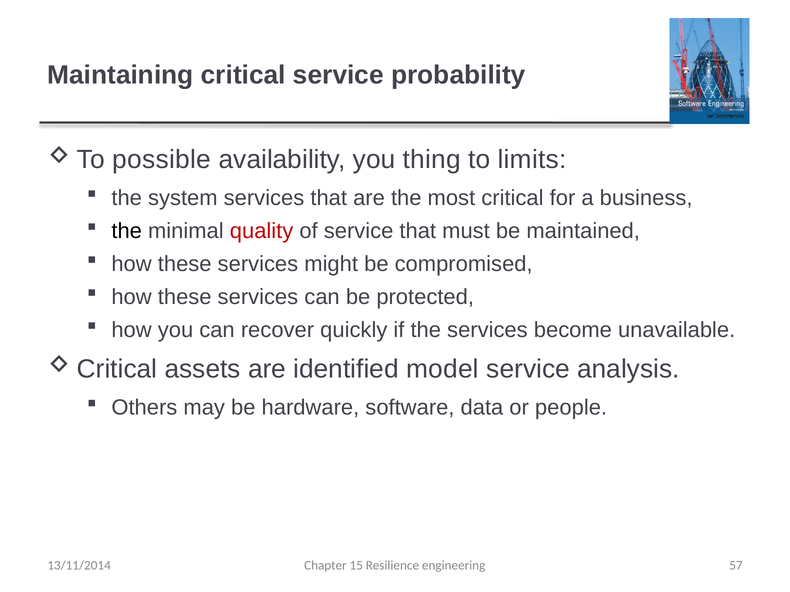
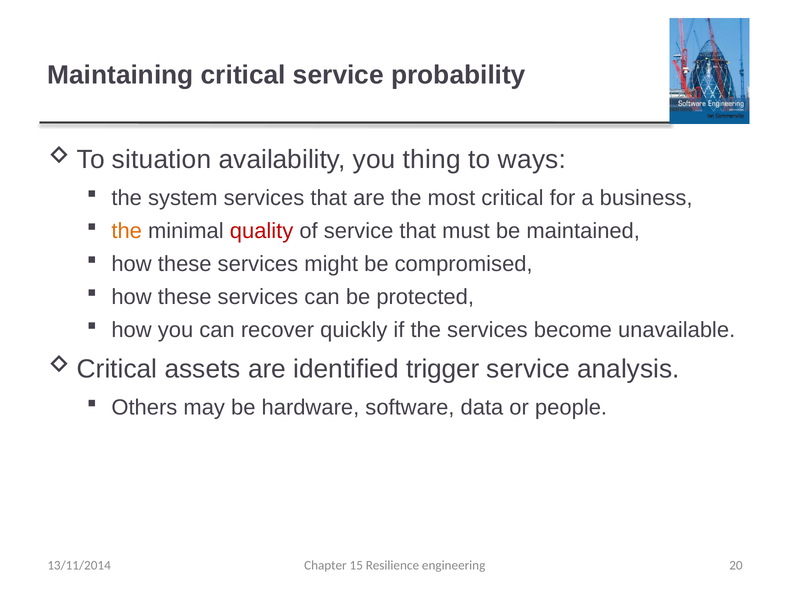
possible: possible -> situation
limits: limits -> ways
the at (127, 231) colour: black -> orange
model: model -> trigger
57: 57 -> 20
